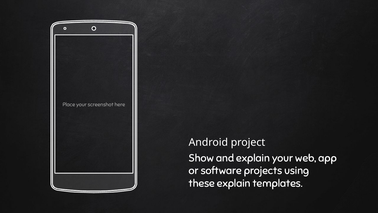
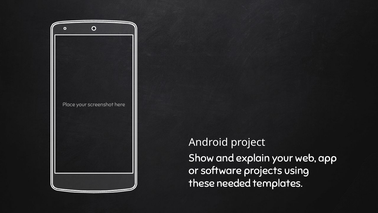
these explain: explain -> needed
